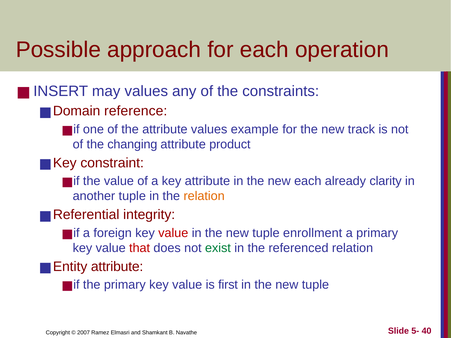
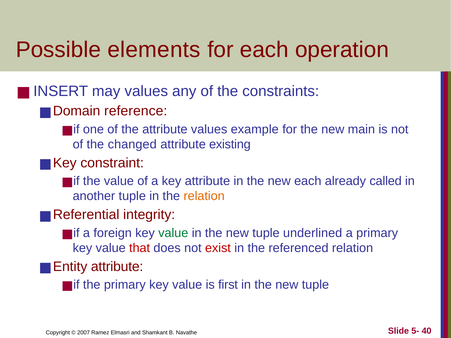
approach: approach -> elements
track: track -> main
changing: changing -> changed
product: product -> existing
clarity: clarity -> called
value at (173, 233) colour: red -> green
enrollment: enrollment -> underlined
exist colour: green -> red
